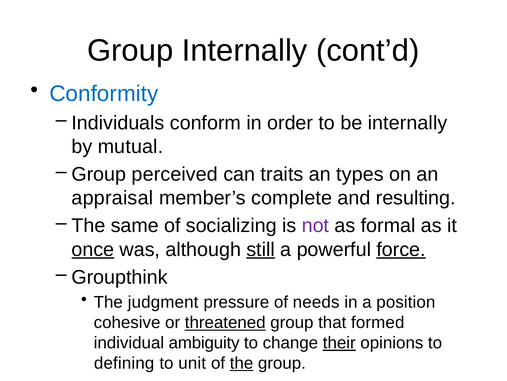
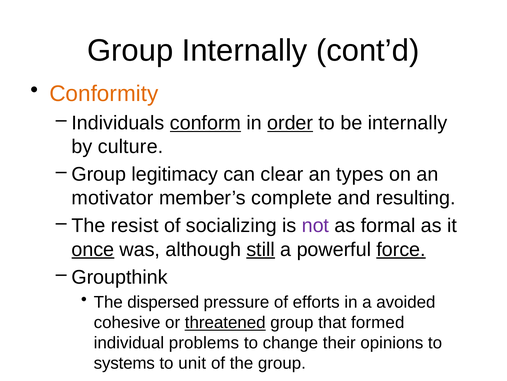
Conformity colour: blue -> orange
conform underline: none -> present
order underline: none -> present
mutual: mutual -> culture
perceived: perceived -> legitimacy
traits: traits -> clear
appraisal: appraisal -> motivator
same: same -> resist
judgment: judgment -> dispersed
needs: needs -> efforts
position: position -> avoided
ambiguity: ambiguity -> problems
their underline: present -> none
defining: defining -> systems
the at (242, 363) underline: present -> none
